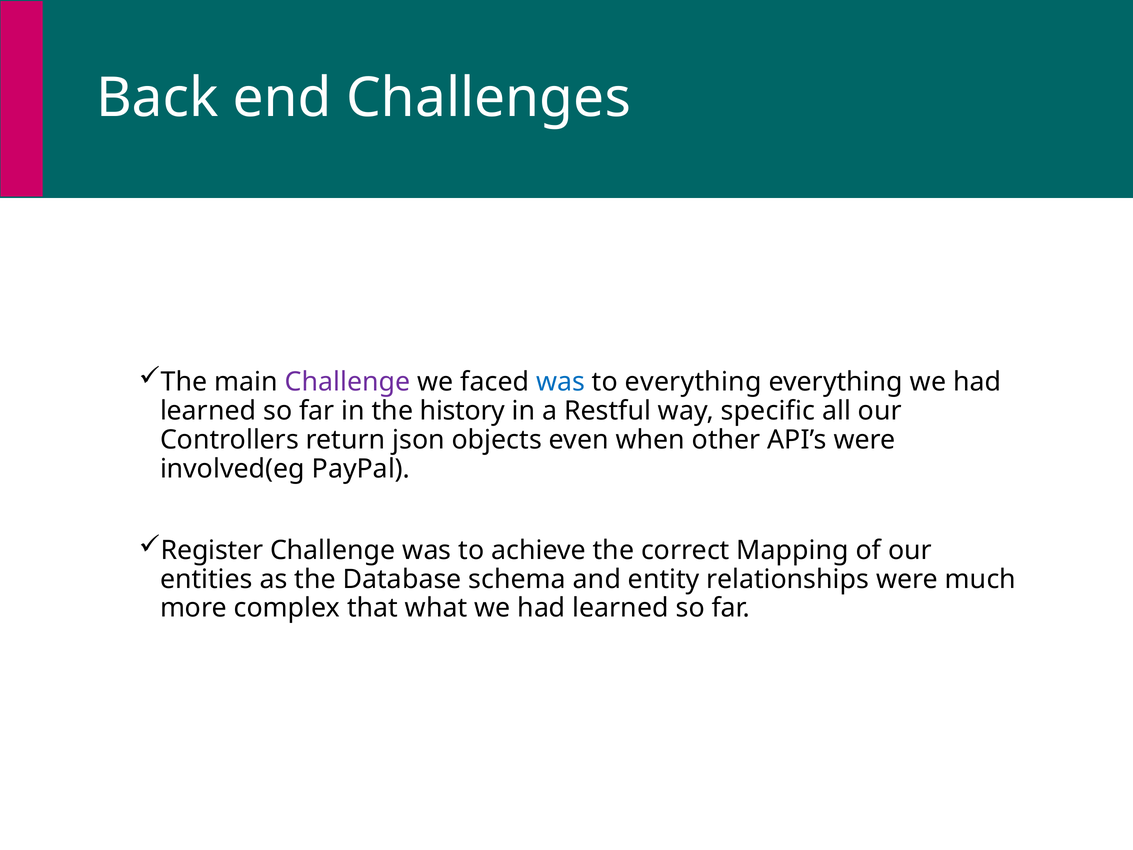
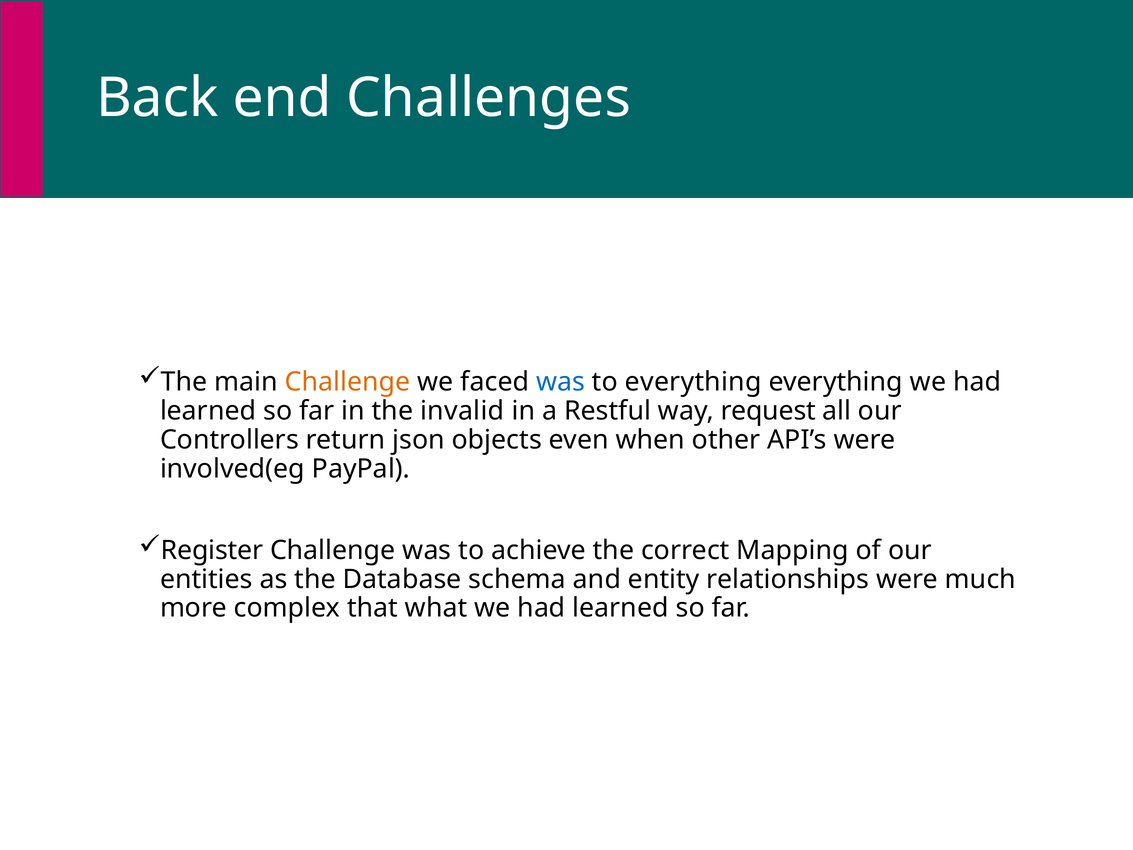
Challenge at (348, 382) colour: purple -> orange
history: history -> invalid
specific: specific -> request
